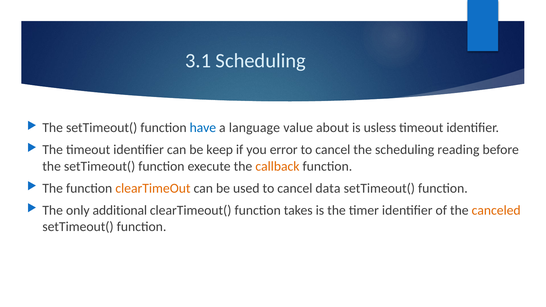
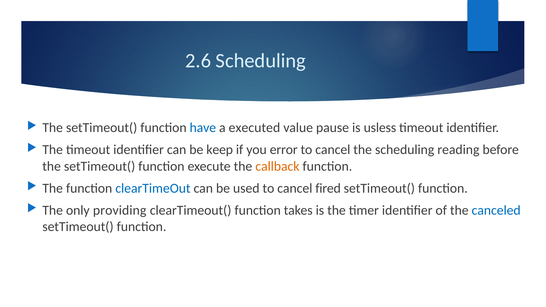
3.1: 3.1 -> 2.6
language: language -> executed
about: about -> pause
clearTimeOut colour: orange -> blue
data: data -> fired
additional: additional -> providing
canceled colour: orange -> blue
